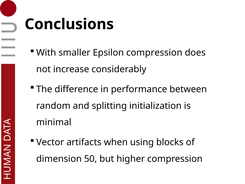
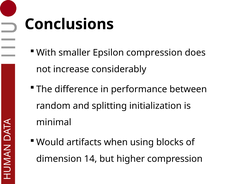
Vector: Vector -> Would
50: 50 -> 14
